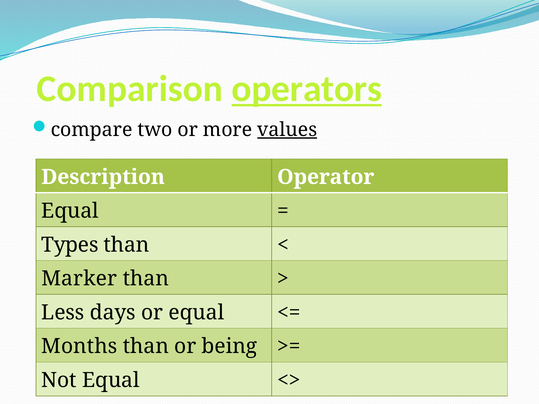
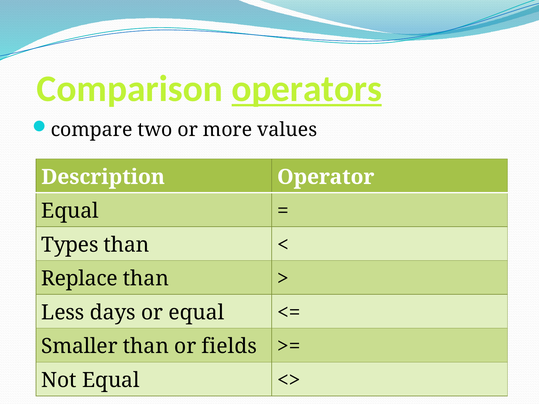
values underline: present -> none
Marker: Marker -> Replace
Months: Months -> Smaller
being: being -> fields
